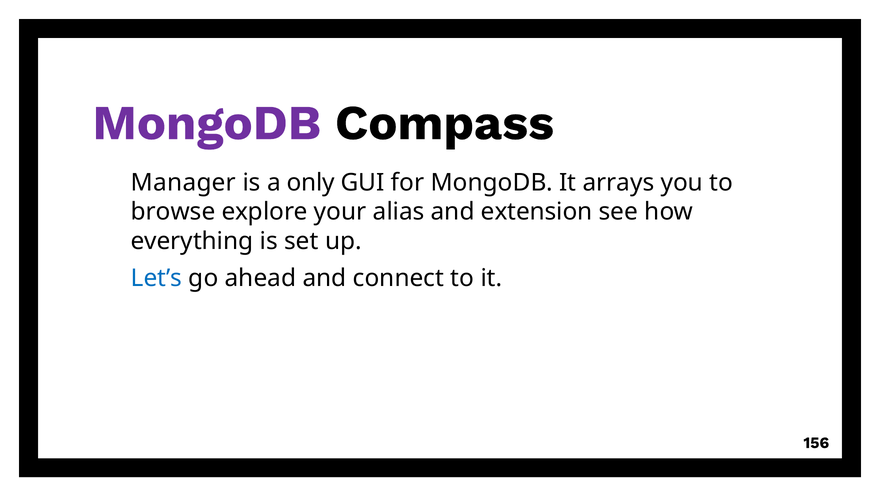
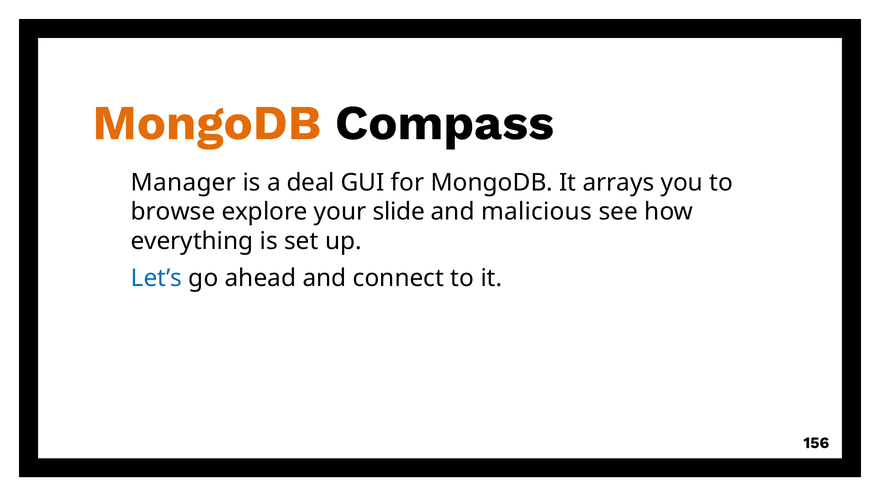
MongoDB at (207, 123) colour: purple -> orange
only: only -> deal
alias: alias -> slide
extension: extension -> malicious
